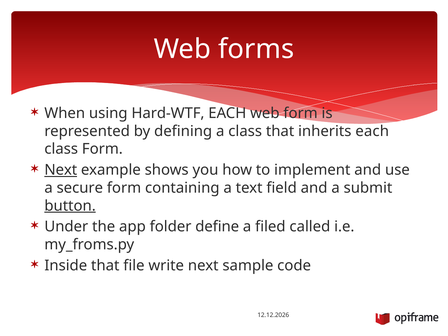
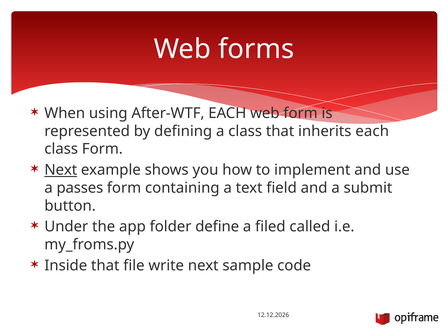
Hard-WTF: Hard-WTF -> After-WTF
secure: secure -> passes
button underline: present -> none
